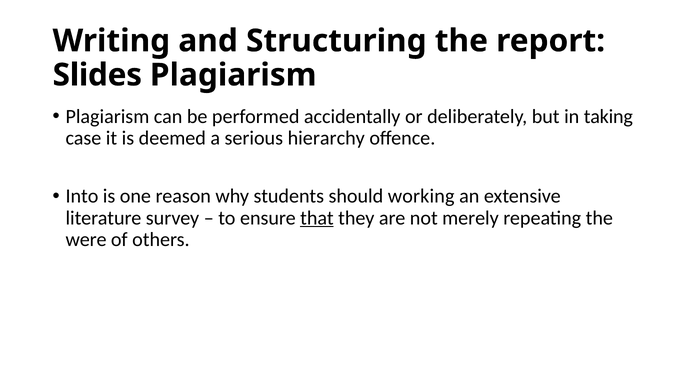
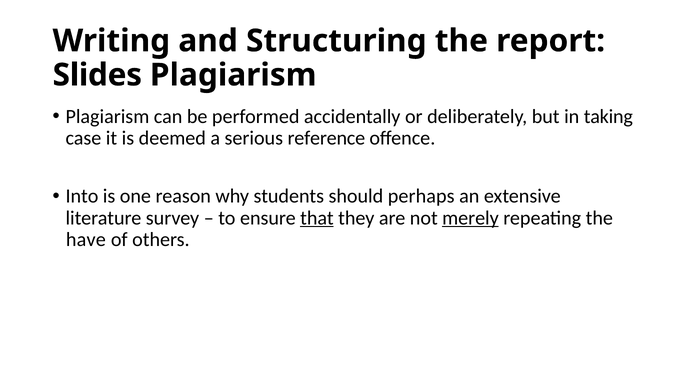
hierarchy: hierarchy -> reference
working: working -> perhaps
merely underline: none -> present
were: were -> have
